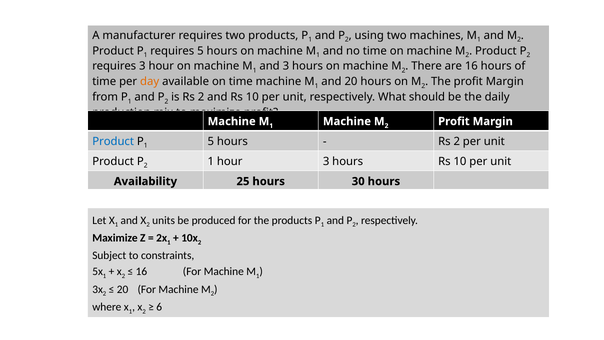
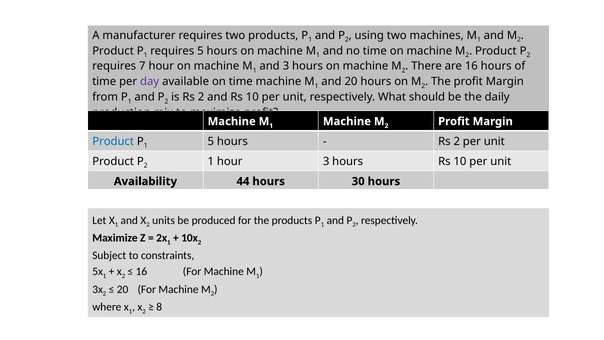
requires 3: 3 -> 7
day colour: orange -> purple
25: 25 -> 44
6: 6 -> 8
